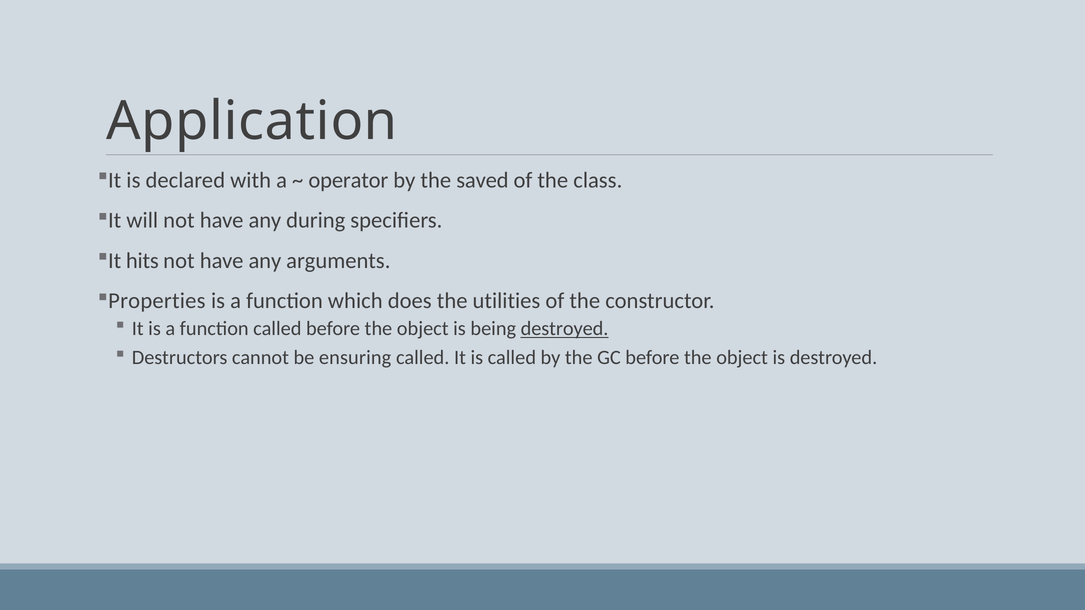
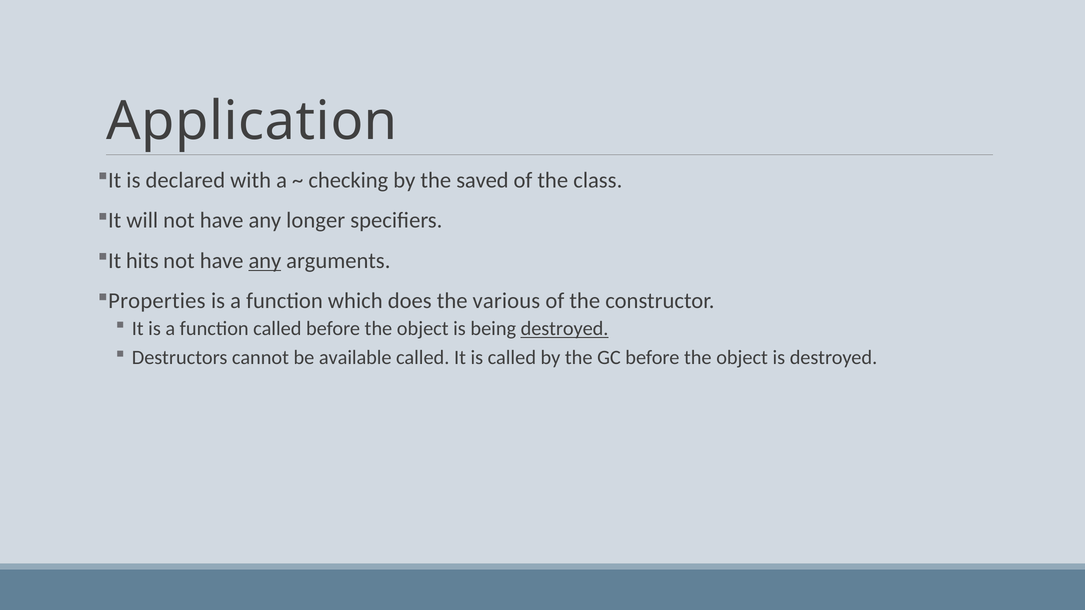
operator: operator -> checking
during: during -> longer
any at (265, 261) underline: none -> present
utilities: utilities -> various
ensuring: ensuring -> available
